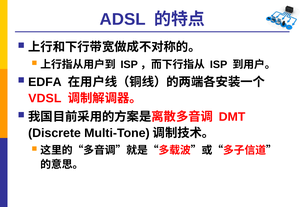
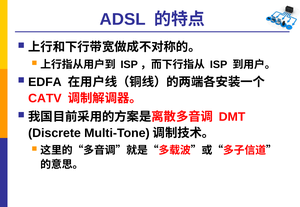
VDSL: VDSL -> CATV
